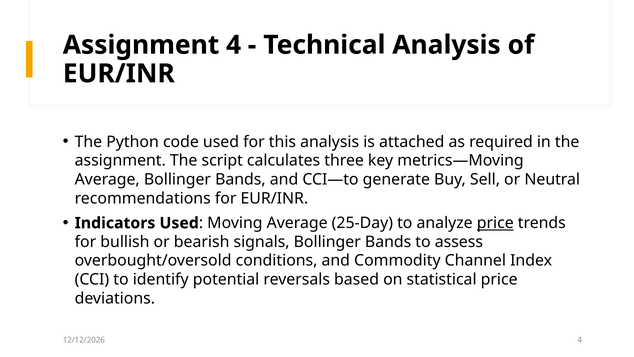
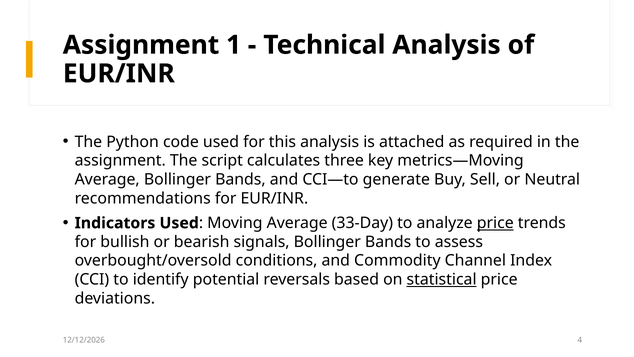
Assignment 4: 4 -> 1
25-Day: 25-Day -> 33-Day
statistical underline: none -> present
